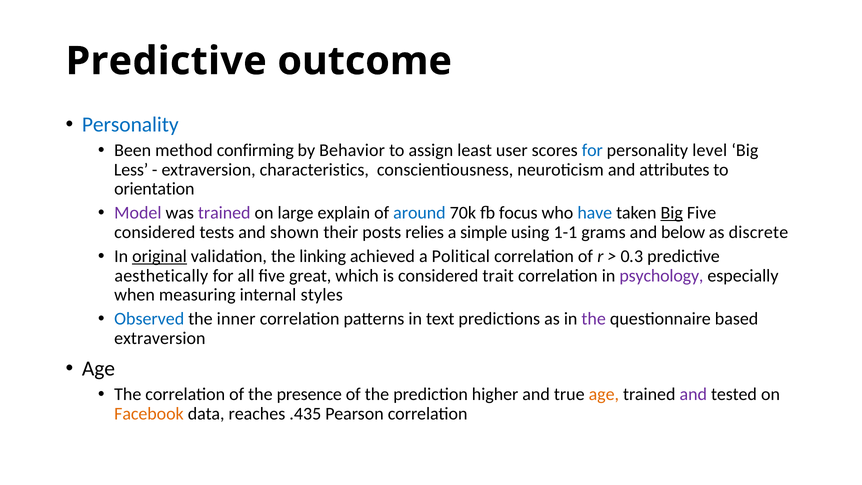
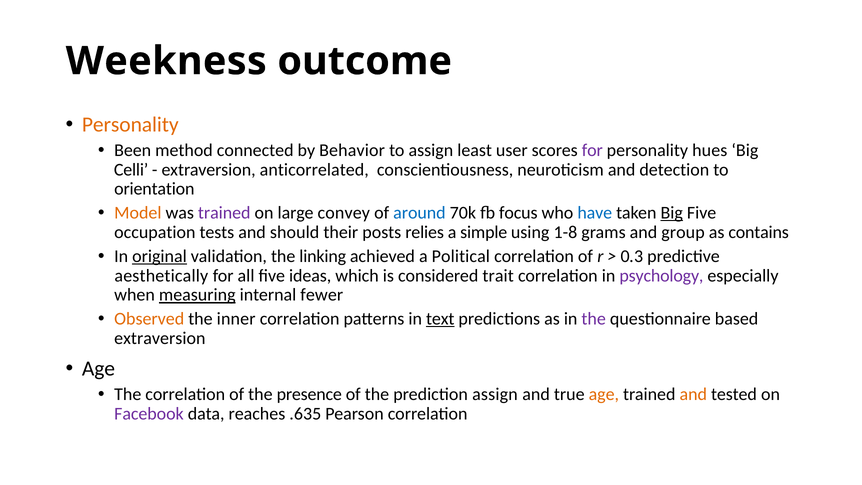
Predictive at (166, 61): Predictive -> Weekness
Personality at (130, 124) colour: blue -> orange
confirming: confirming -> connected
for at (592, 150) colour: blue -> purple
level: level -> hues
Less: Less -> Celli
characteristics: characteristics -> anticorrelated
attributes: attributes -> detection
Model colour: purple -> orange
explain: explain -> convey
considered at (155, 232): considered -> occupation
shown: shown -> should
1-1: 1-1 -> 1-8
below: below -> group
discrete: discrete -> contains
great: great -> ideas
measuring underline: none -> present
styles: styles -> fewer
Observed colour: blue -> orange
text underline: none -> present
prediction higher: higher -> assign
and at (693, 394) colour: purple -> orange
Facebook colour: orange -> purple
.435: .435 -> .635
